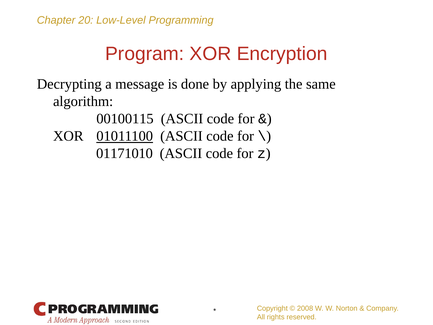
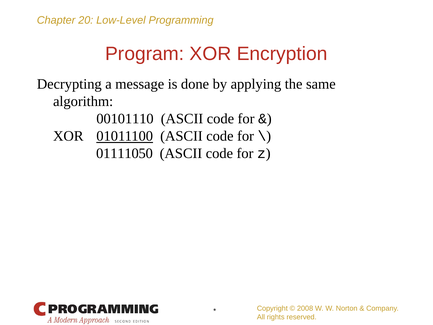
00100115: 00100115 -> 00101110
01171010: 01171010 -> 01111050
